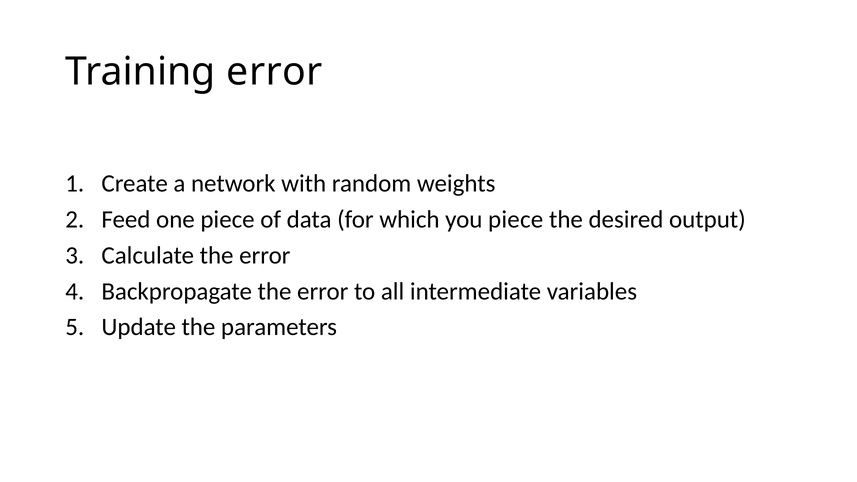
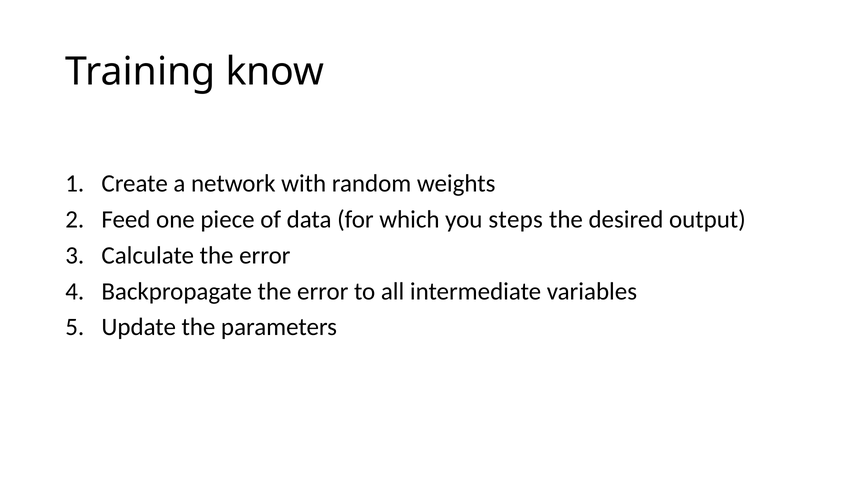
Training error: error -> know
you piece: piece -> steps
